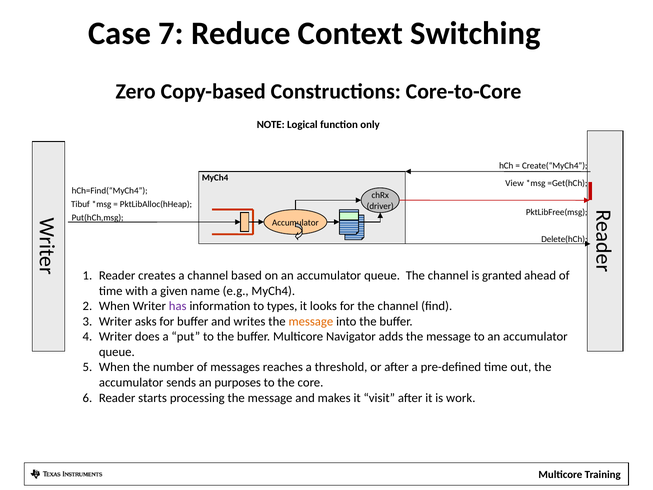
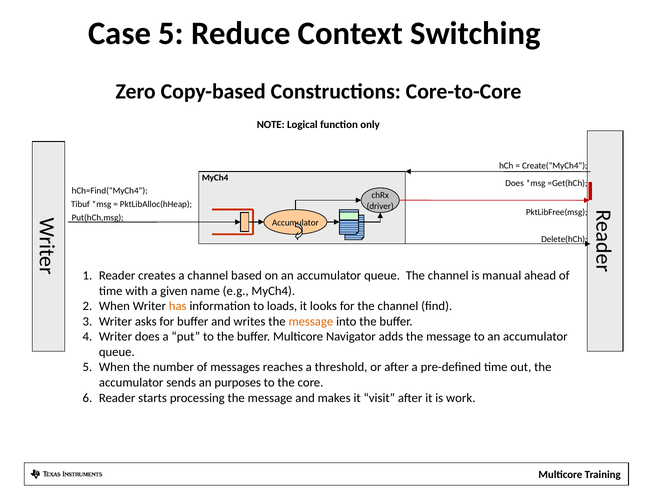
Case 7: 7 -> 5
View at (515, 183): View -> Does
granted: granted -> manual
has colour: purple -> orange
types: types -> loads
